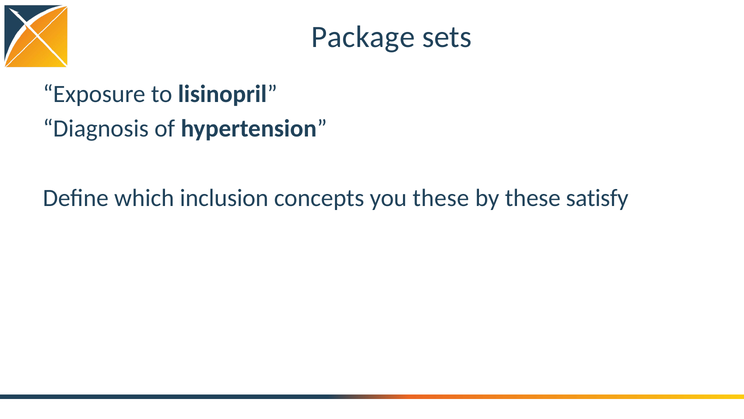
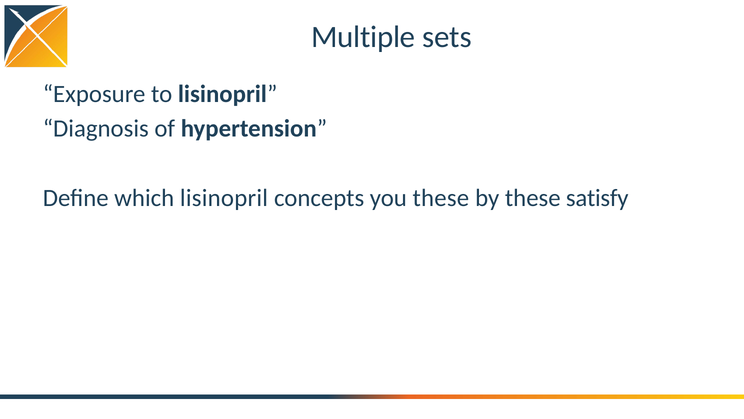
Package: Package -> Multiple
which inclusion: inclusion -> lisinopril
